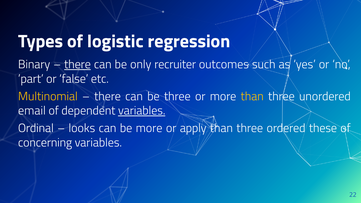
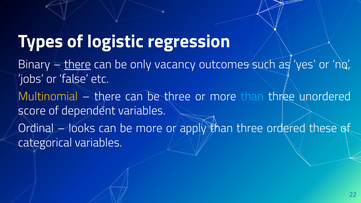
recruiter: recruiter -> vacancy
’part: ’part -> ’jobs
than at (252, 96) colour: yellow -> light blue
email: email -> score
variables at (142, 111) underline: present -> none
concerning: concerning -> categorical
